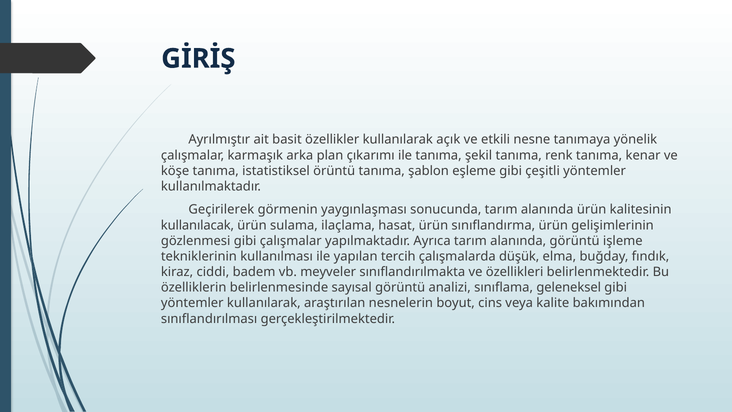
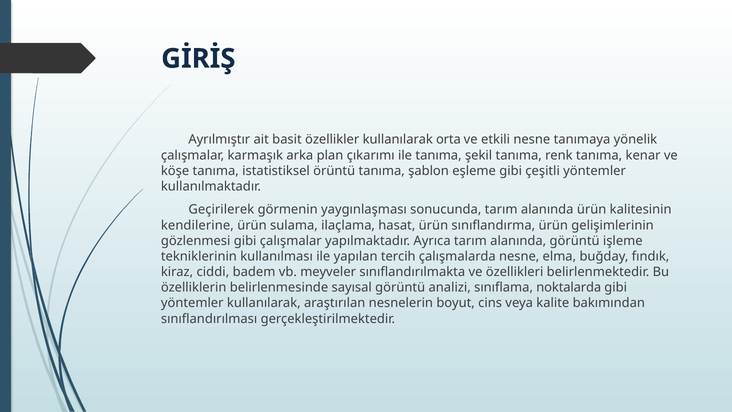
açık: açık -> orta
kullanılacak: kullanılacak -> kendilerine
çalışmalarda düşük: düşük -> nesne
geleneksel: geleneksel -> noktalarda
